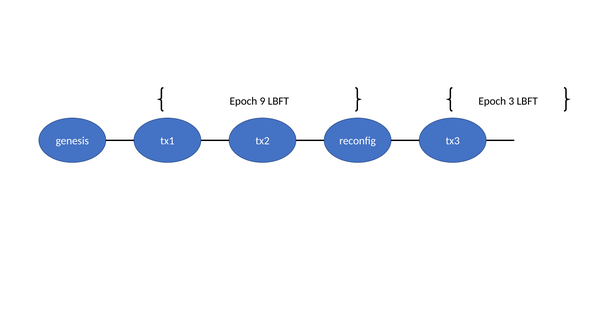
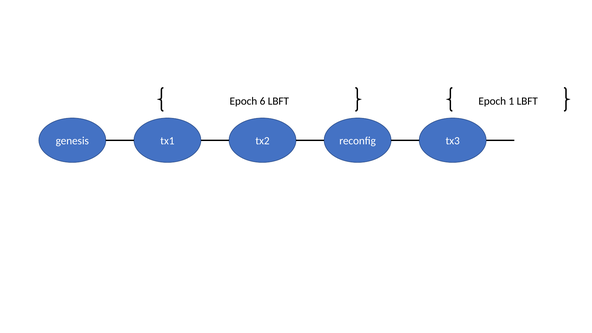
9: 9 -> 6
3: 3 -> 1
